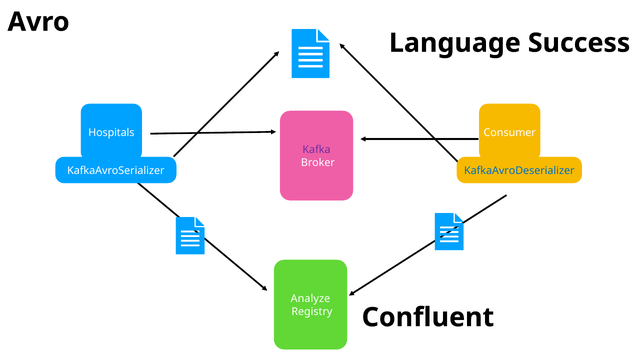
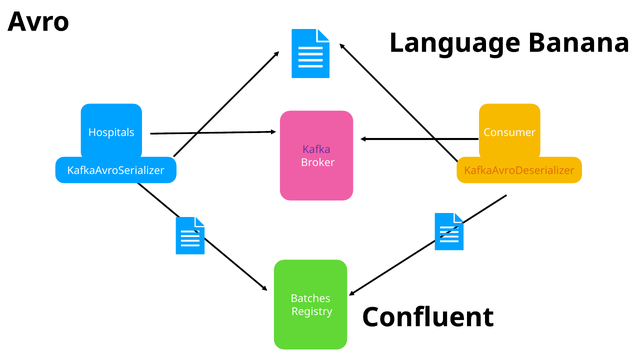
Success: Success -> Banana
KafkaAvroDeserializer colour: blue -> orange
Analyze: Analyze -> Batches
